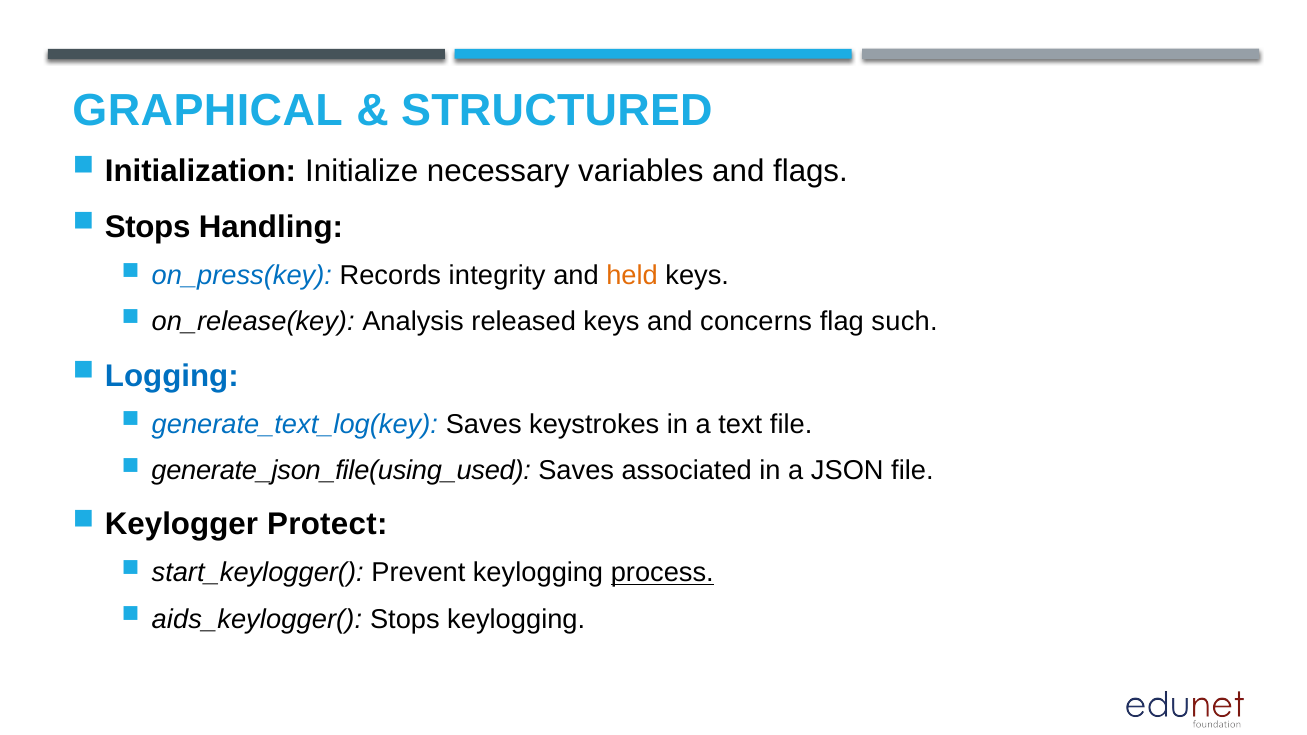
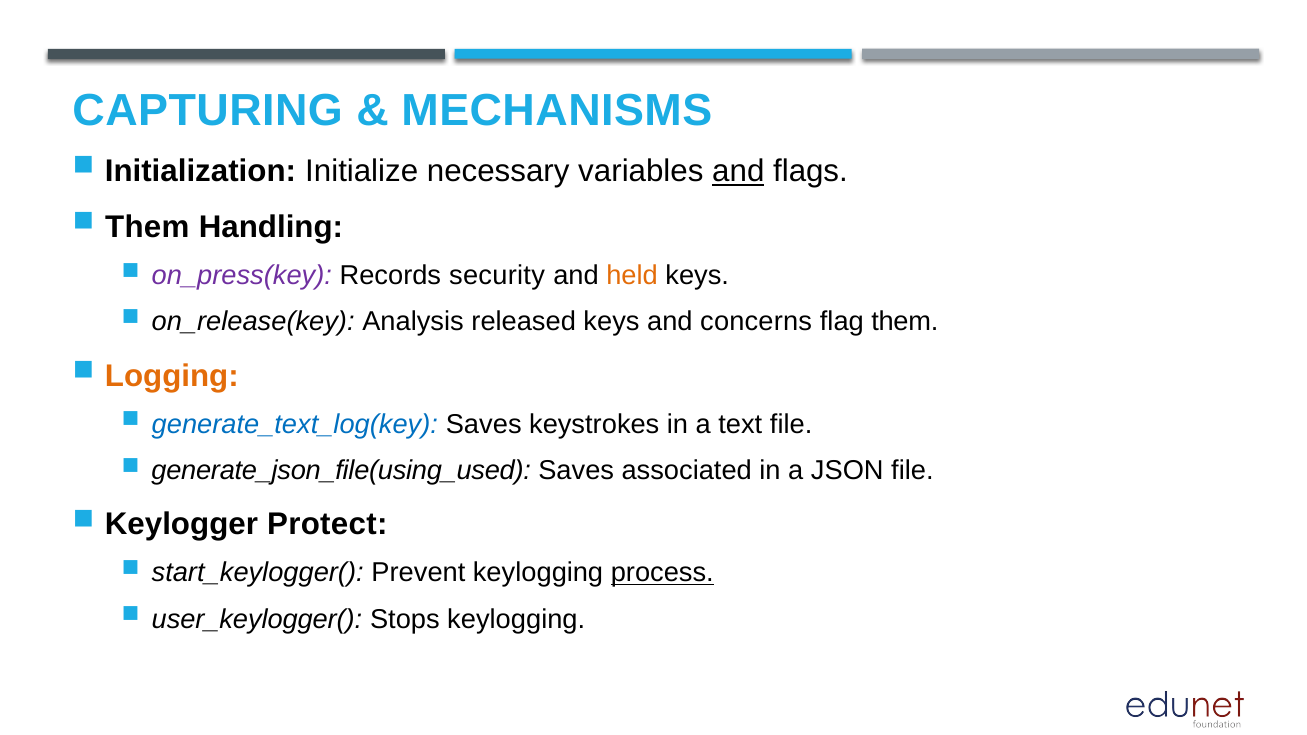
GRAPHICAL: GRAPHICAL -> CAPTURING
STRUCTURED: STRUCTURED -> MECHANISMS
and at (738, 171) underline: none -> present
Stops at (148, 227): Stops -> Them
on_press(key colour: blue -> purple
integrity: integrity -> security
flag such: such -> them
Logging colour: blue -> orange
aids_keylogger(: aids_keylogger( -> user_keylogger(
